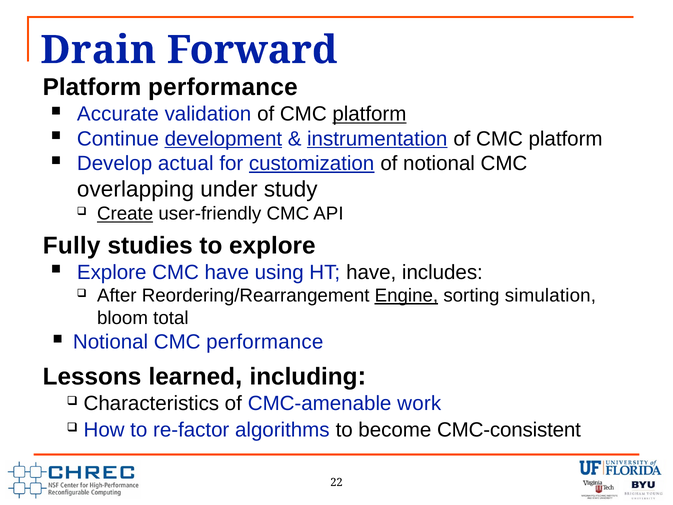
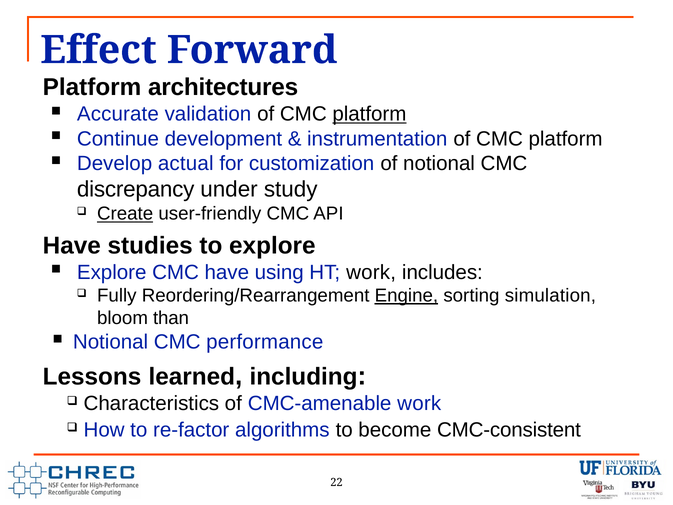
Drain: Drain -> Effect
Platform performance: performance -> architectures
development underline: present -> none
instrumentation underline: present -> none
customization underline: present -> none
overlapping: overlapping -> discrepancy
Fully at (72, 245): Fully -> Have
HT have: have -> work
After: After -> Fully
total: total -> than
